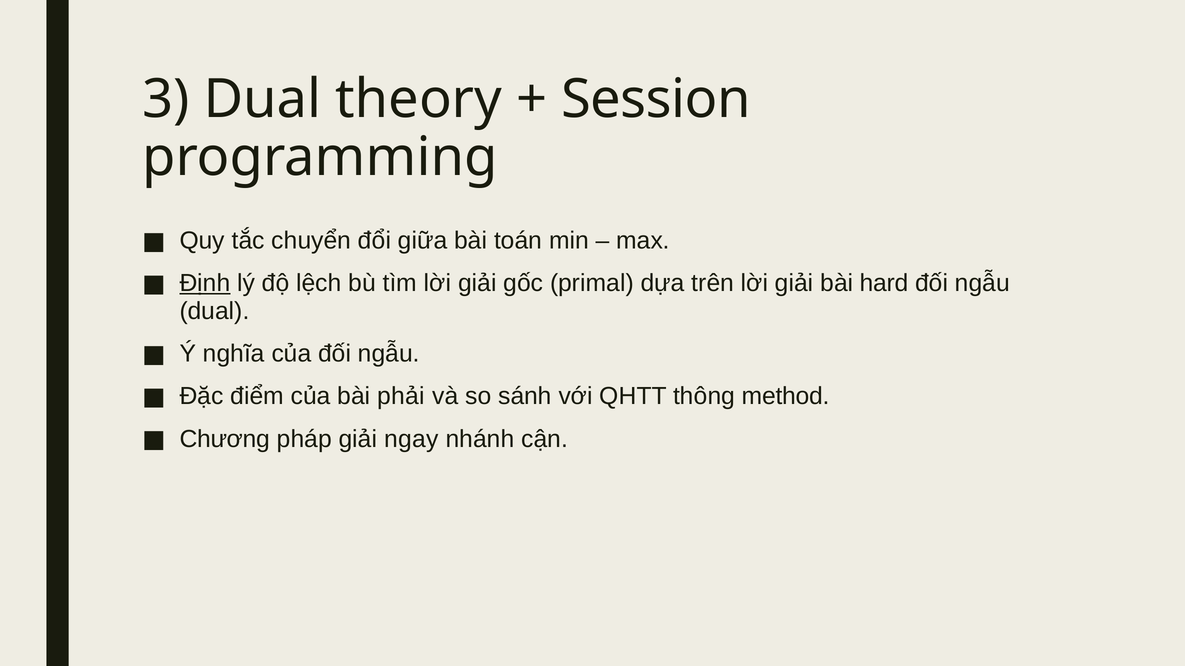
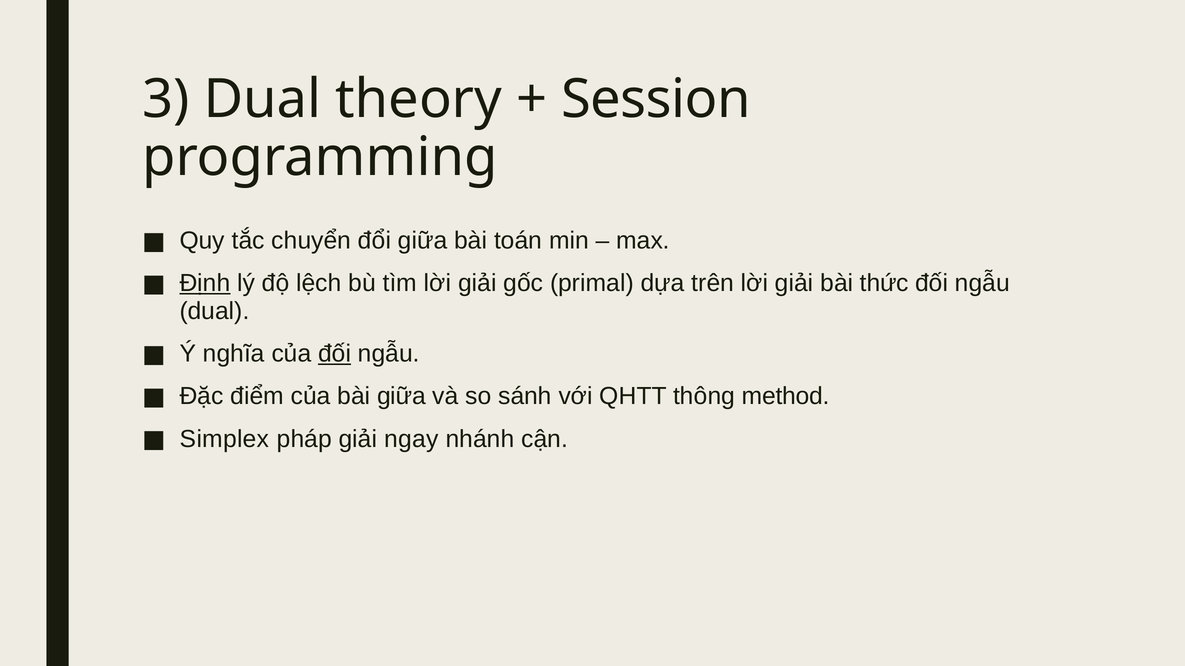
hard: hard -> thức
đối at (335, 354) underline: none -> present
bài phải: phải -> giữa
Chương: Chương -> Simplex
